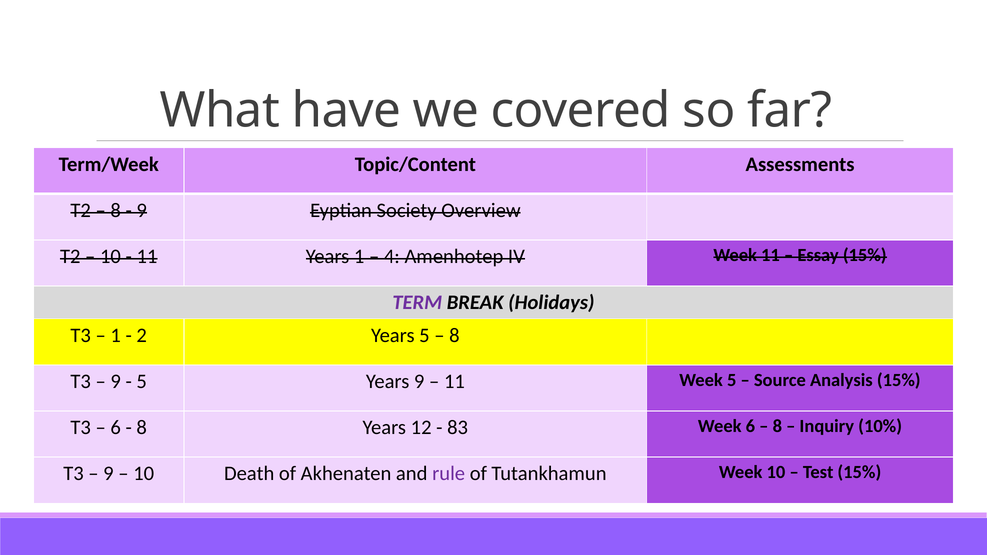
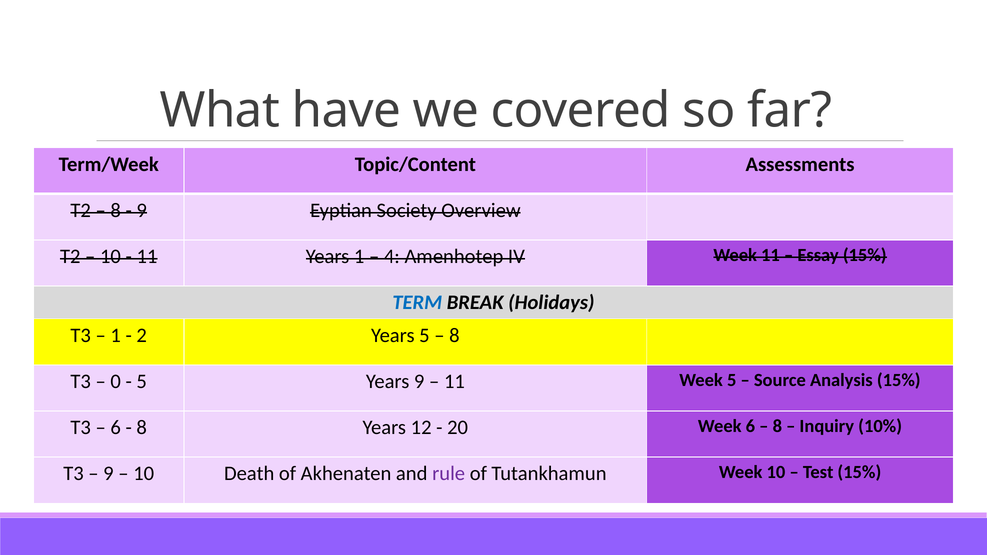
TERM colour: purple -> blue
9 at (116, 381): 9 -> 0
83: 83 -> 20
